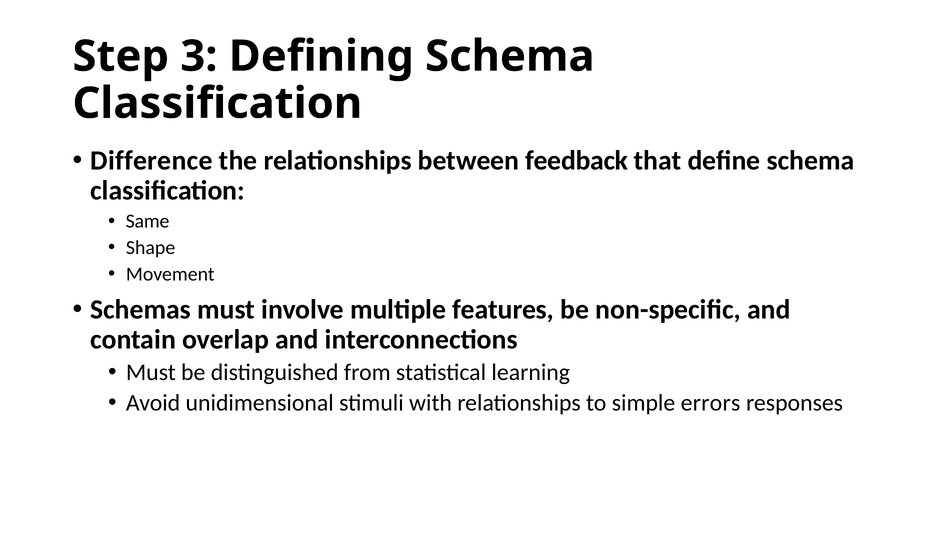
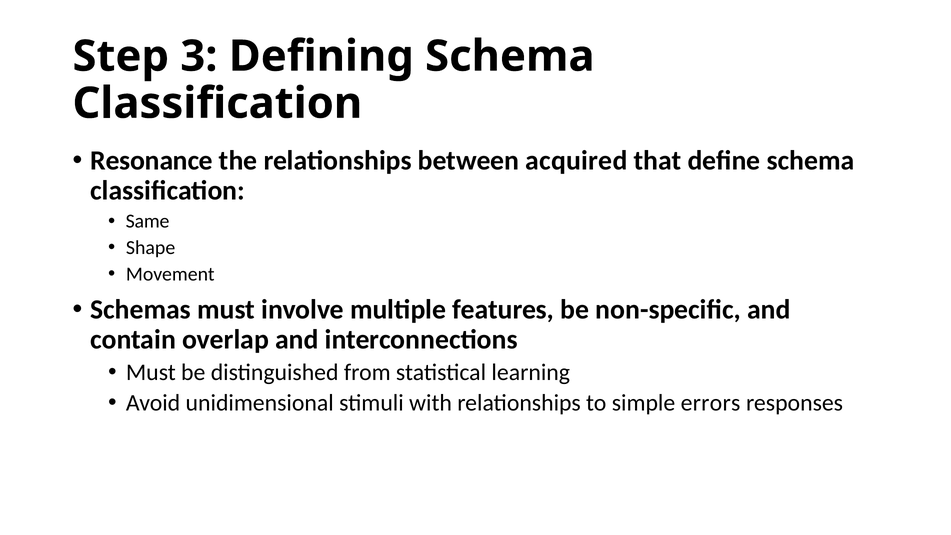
Difference: Difference -> Resonance
feedback: feedback -> acquired
